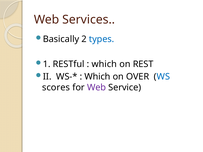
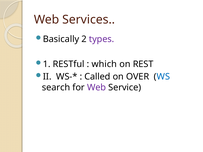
types colour: blue -> purple
Which at (97, 77): Which -> Called
scores: scores -> search
